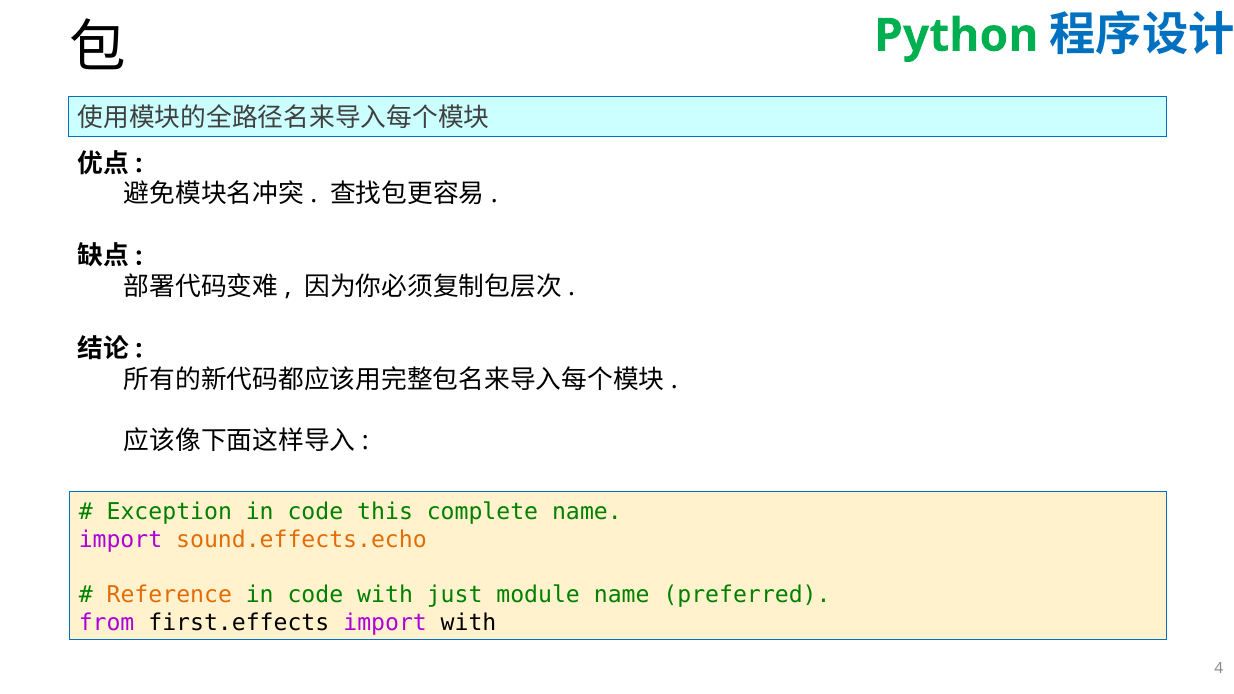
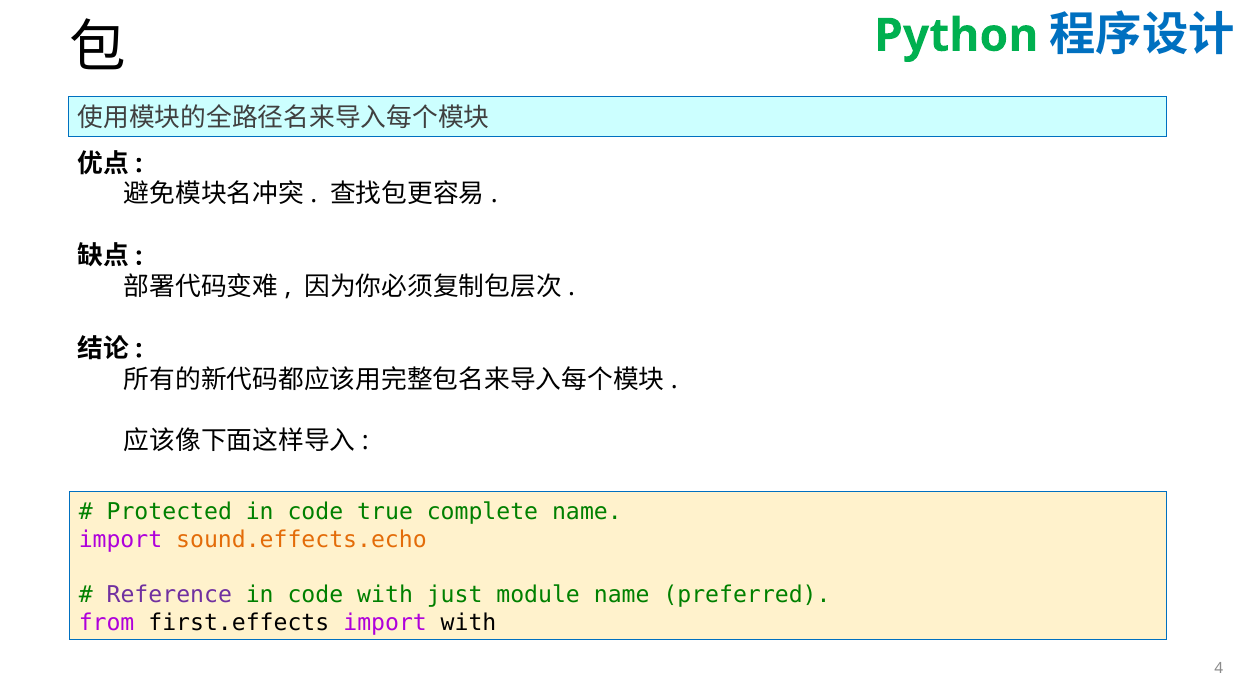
Exception: Exception -> Protected
this: this -> true
Reference colour: orange -> purple
